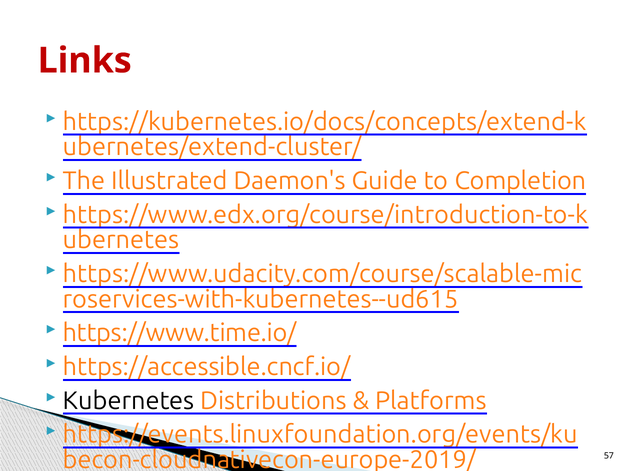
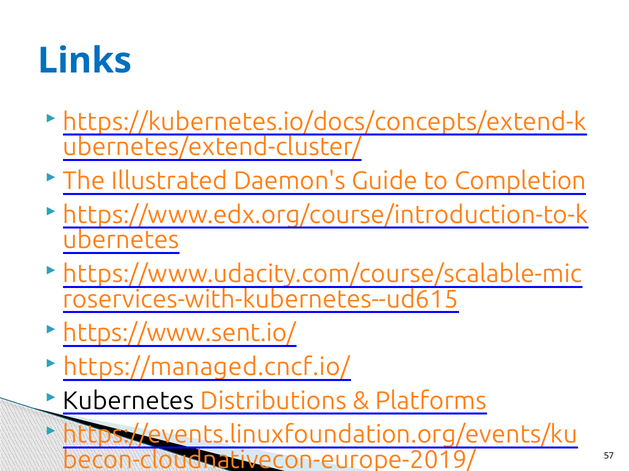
Links colour: red -> blue
https://www.time.io/: https://www.time.io/ -> https://www.sent.io/
https://accessible.cncf.io/: https://accessible.cncf.io/ -> https://managed.cncf.io/
